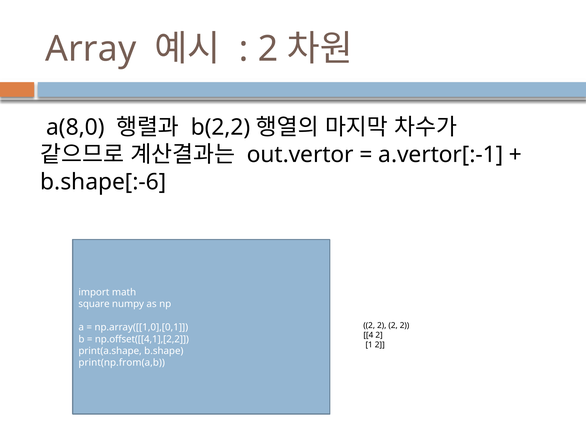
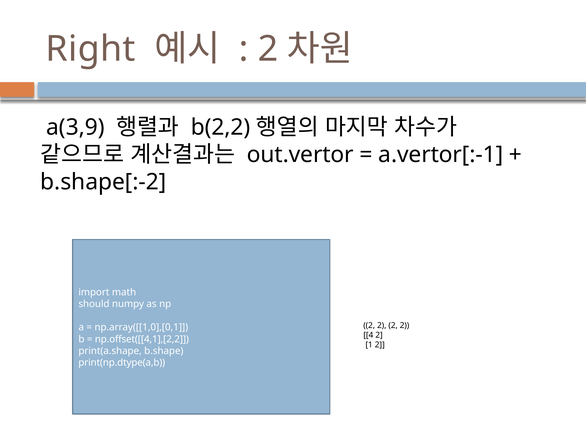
Array: Array -> Right
a(8,0: a(8,0 -> a(3,9
b.shape[:-6: b.shape[:-6 -> b.shape[:-2
square: square -> should
print(np.from(a,b: print(np.from(a,b -> print(np.dtype(a,b
